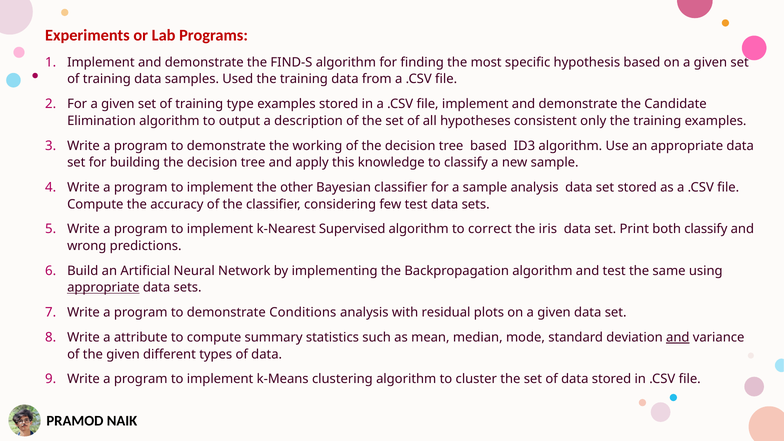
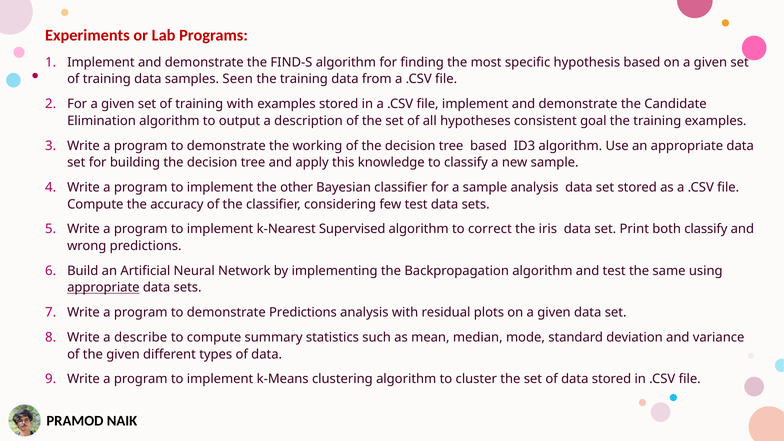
Used: Used -> Seen
training type: type -> with
only: only -> goal
demonstrate Conditions: Conditions -> Predictions
attribute: attribute -> describe
and at (678, 337) underline: present -> none
